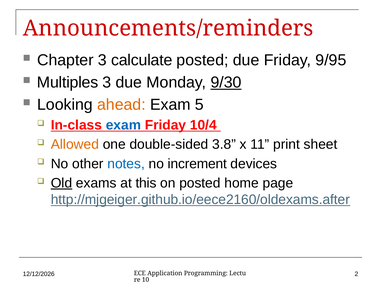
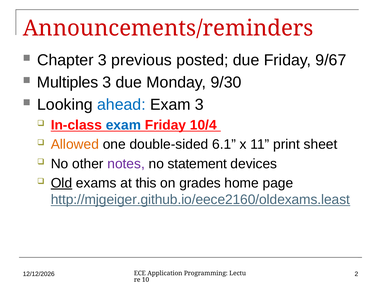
calculate: calculate -> previous
9/95: 9/95 -> 9/67
9/30 underline: present -> none
ahead colour: orange -> blue
Exam 5: 5 -> 3
3.8: 3.8 -> 6.1
notes colour: blue -> purple
increment: increment -> statement
on posted: posted -> grades
http://mjgeiger.github.io/eece2160/oldexams.after: http://mjgeiger.github.io/eece2160/oldexams.after -> http://mjgeiger.github.io/eece2160/oldexams.least
